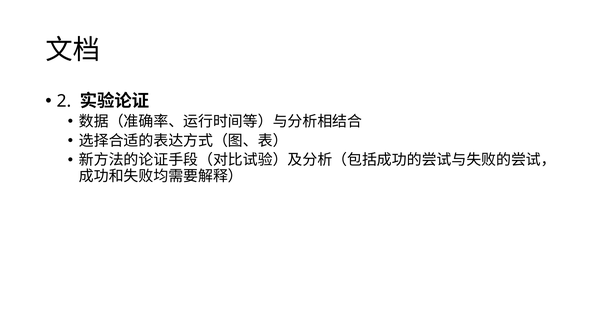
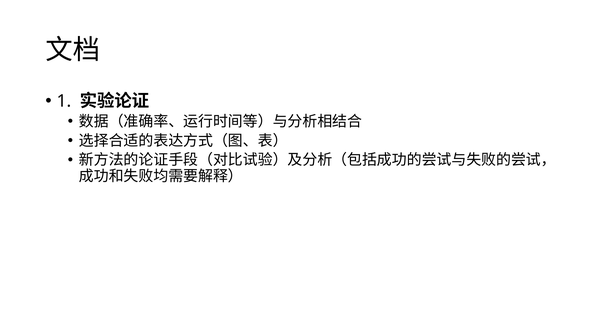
2: 2 -> 1
